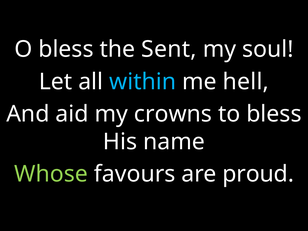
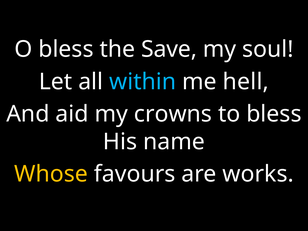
Sent: Sent -> Save
Whose colour: light green -> yellow
proud: proud -> works
